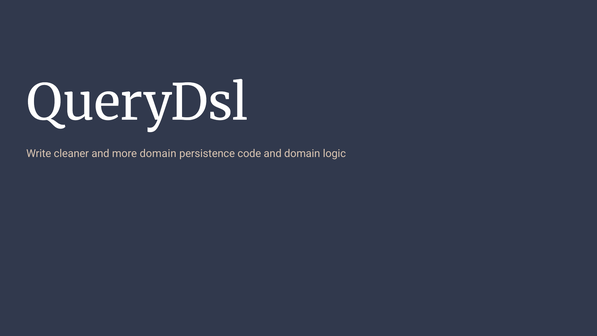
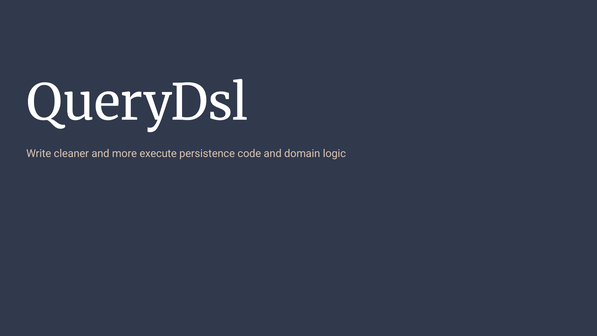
more domain: domain -> execute
